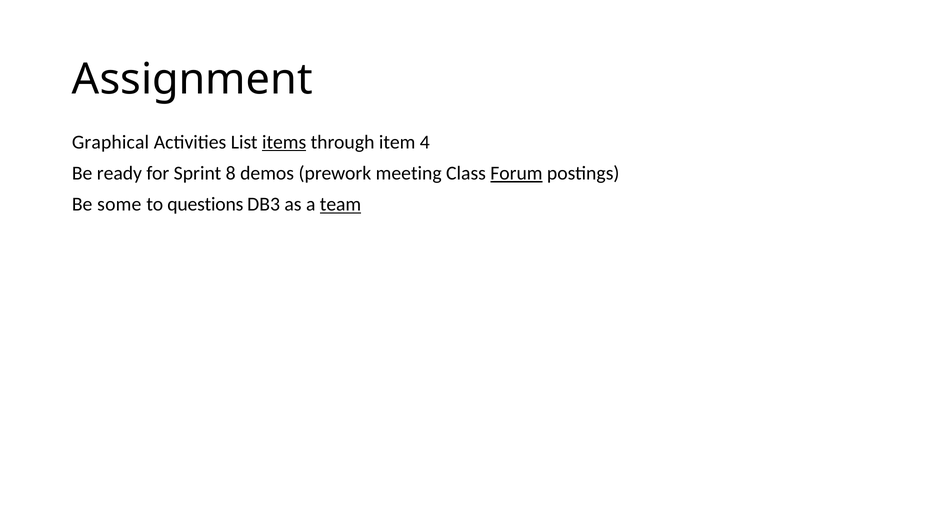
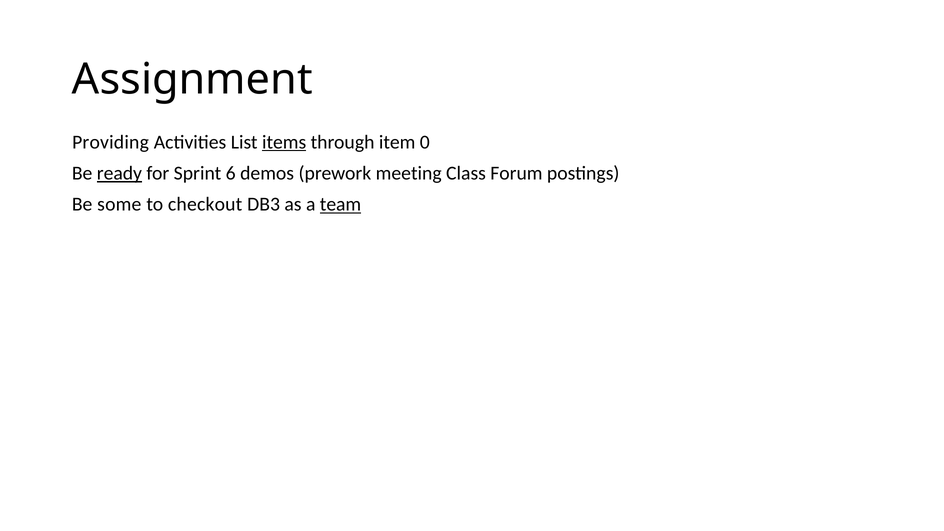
Graphical: Graphical -> Providing
4: 4 -> 0
ready underline: none -> present
8: 8 -> 6
Forum underline: present -> none
questions: questions -> checkout
